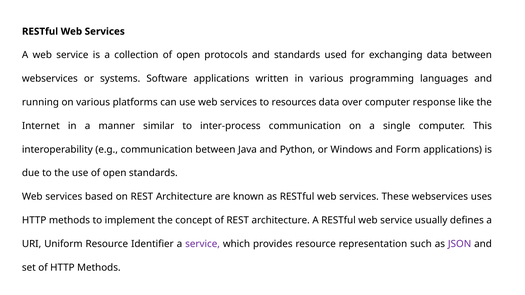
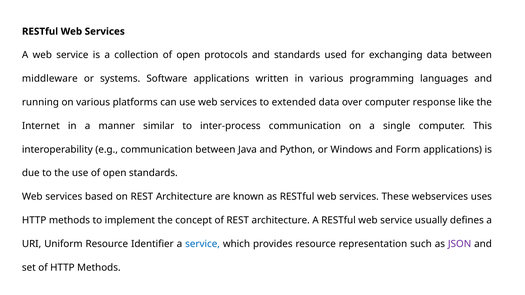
webservices at (50, 79): webservices -> middleware
resources: resources -> extended
service at (203, 244) colour: purple -> blue
